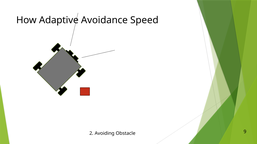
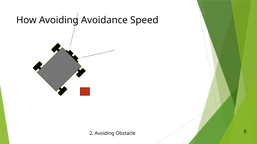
How Adaptive: Adaptive -> Avoiding
